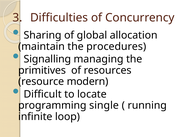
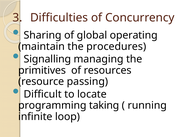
allocation: allocation -> operating
modern: modern -> passing
single: single -> taking
